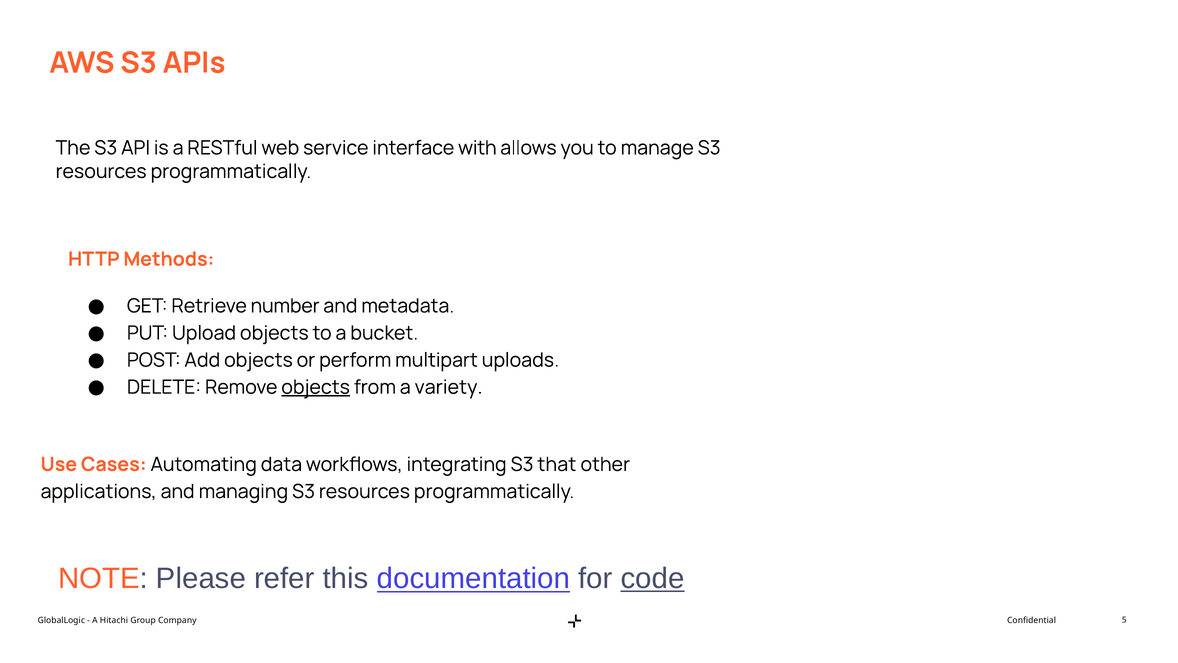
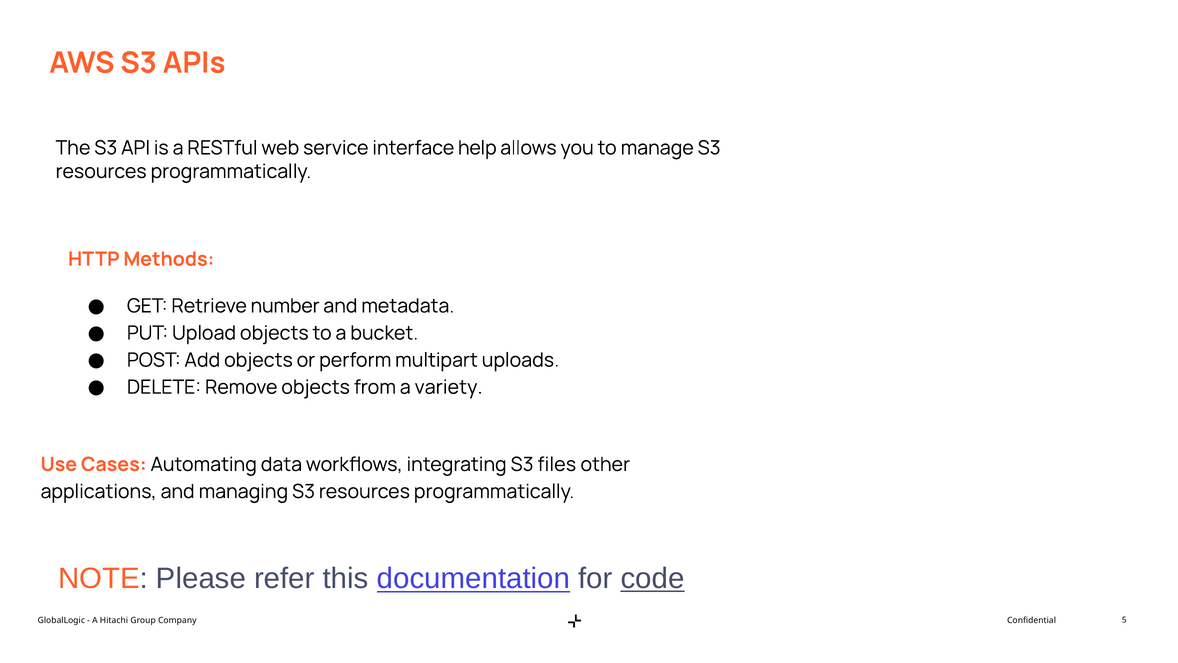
with: with -> help
objects at (316, 387) underline: present -> none
that: that -> files
